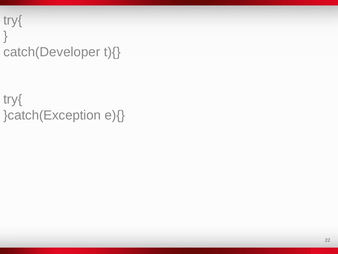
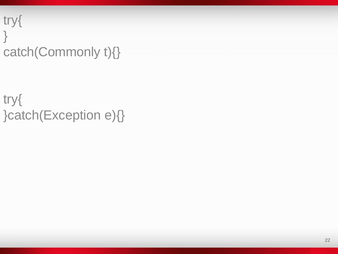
catch(Developer: catch(Developer -> catch(Commonly
